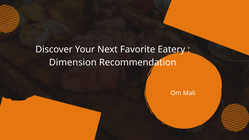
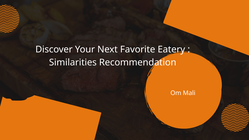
Dimension: Dimension -> Similarities
